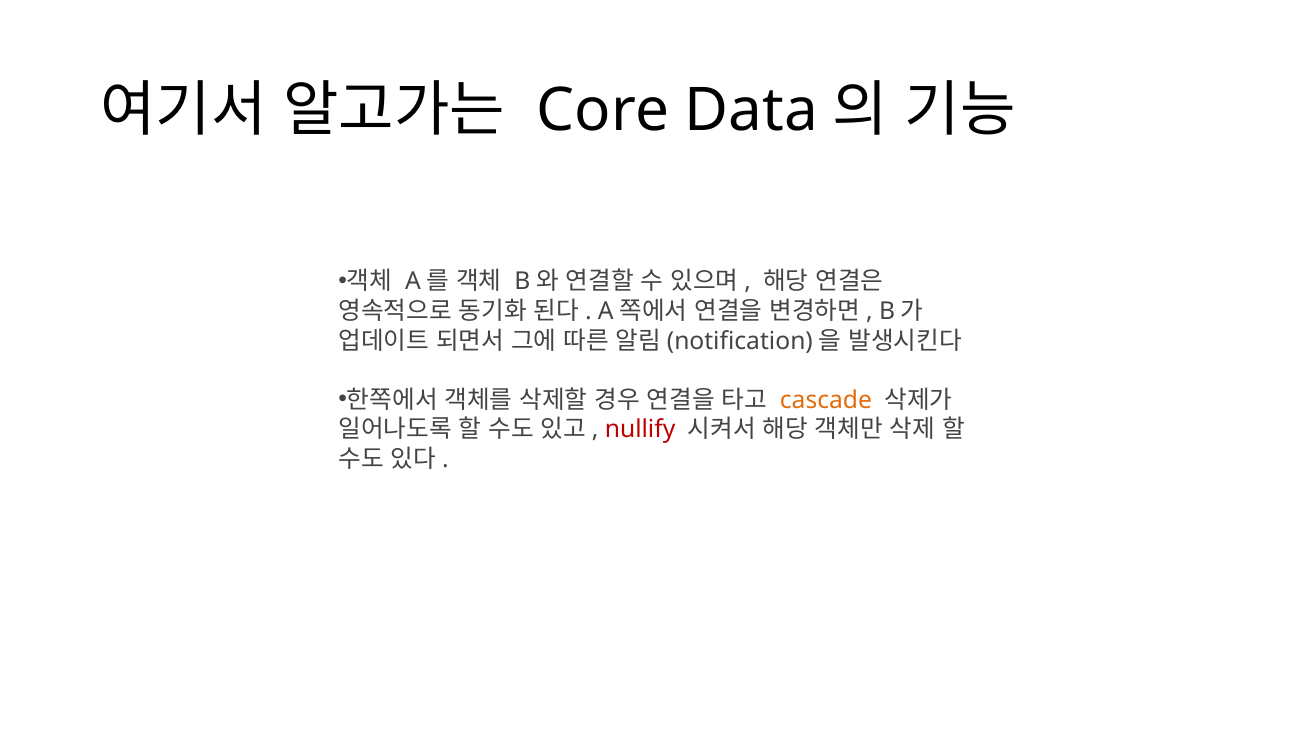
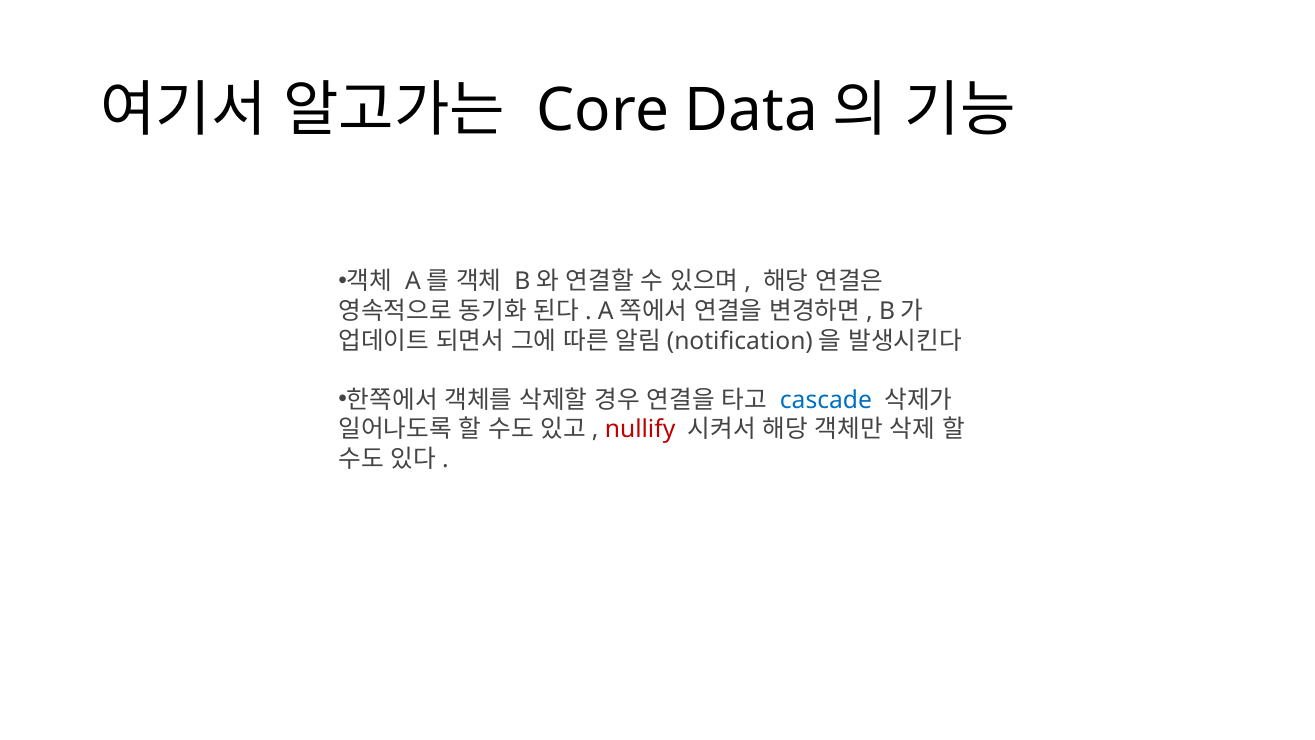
cascade colour: orange -> blue
